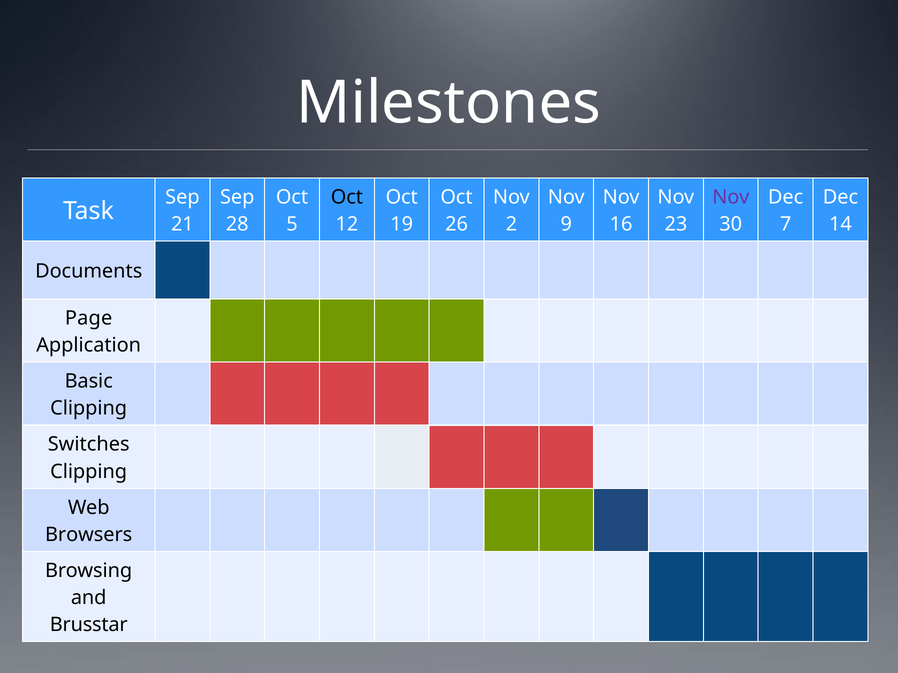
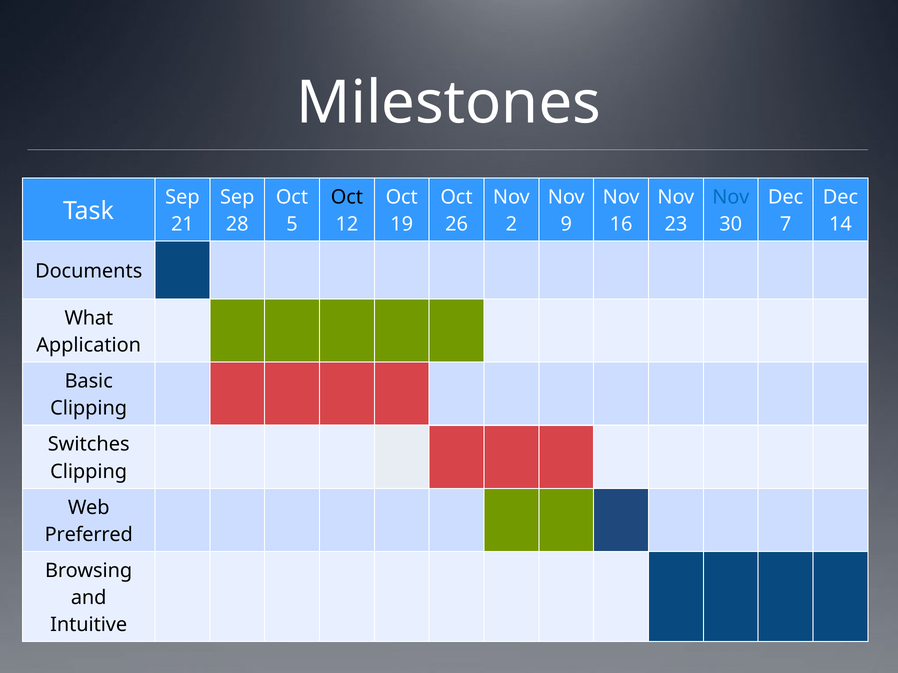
Nov at (731, 197) colour: purple -> blue
Page: Page -> What
Browsers: Browsers -> Preferred
Brusstar: Brusstar -> Intuitive
